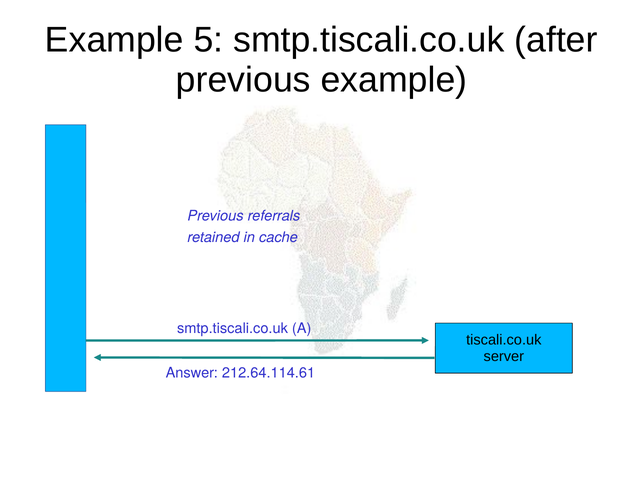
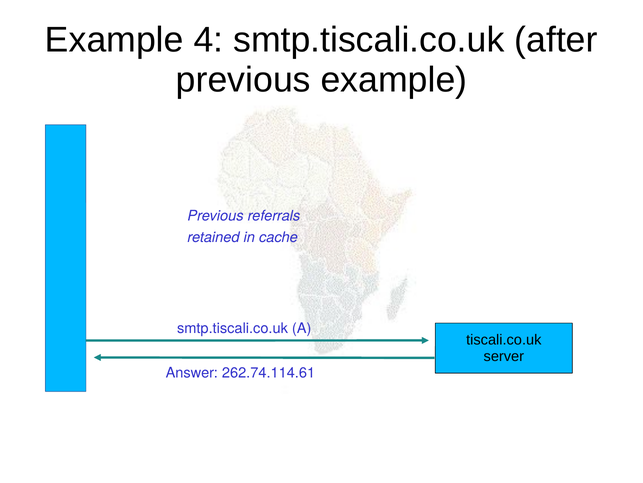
5: 5 -> 4
212.64.114.61: 212.64.114.61 -> 262.74.114.61
